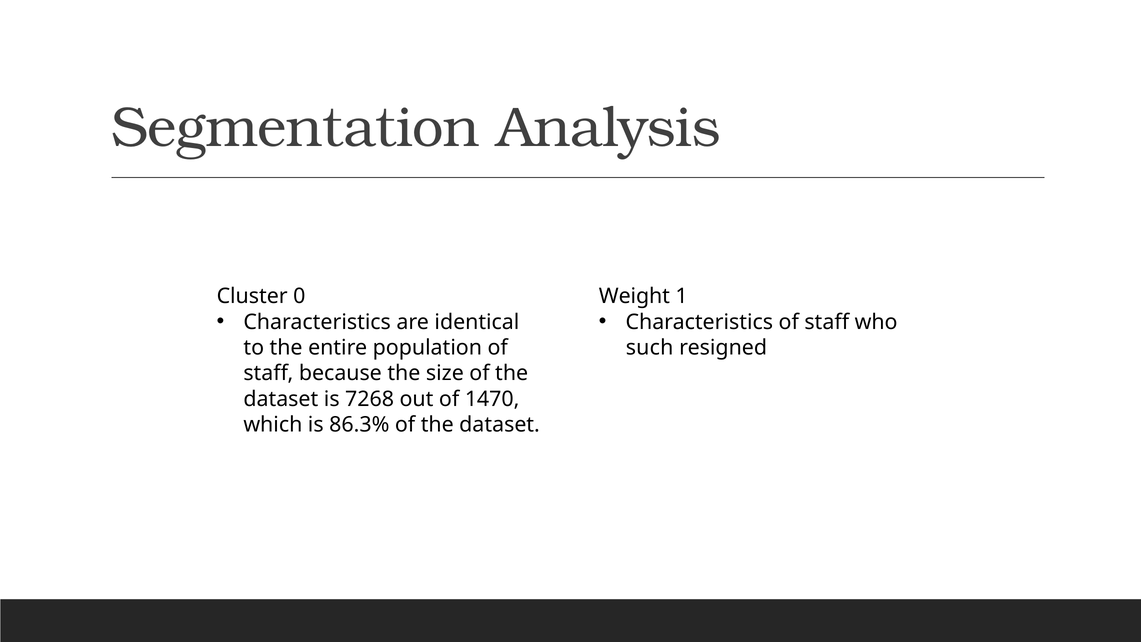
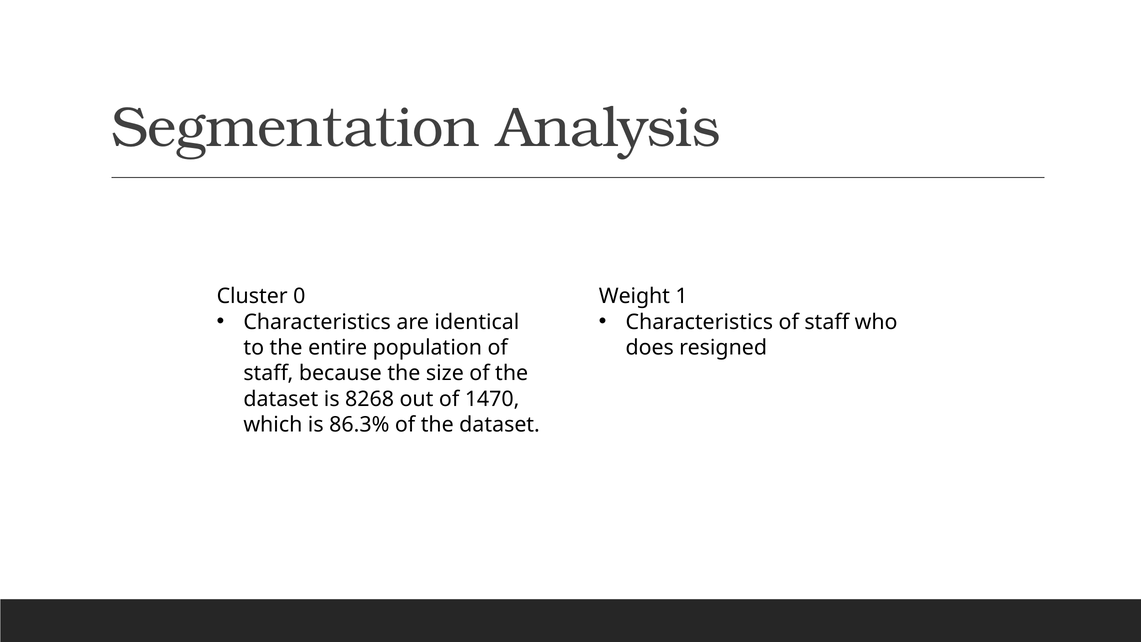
such: such -> does
7268: 7268 -> 8268
